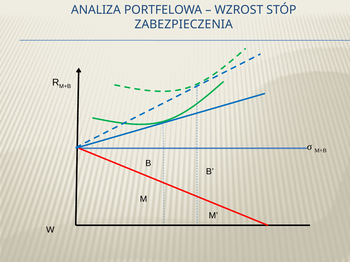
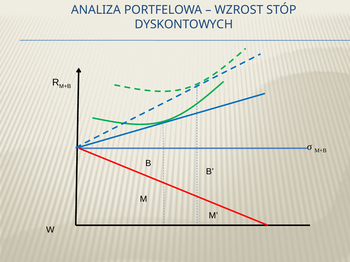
ZABEZPIECZENIA: ZABEZPIECZENIA -> DYSKONTOWYCH
